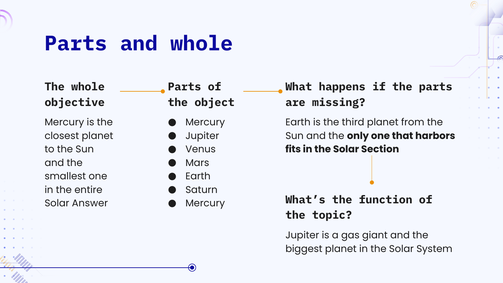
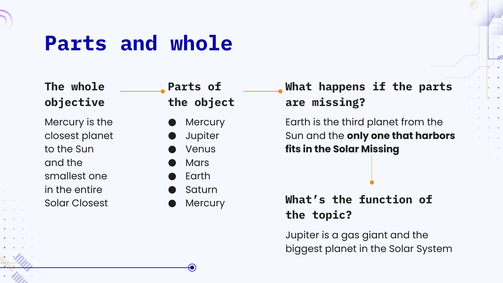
Solar Section: Section -> Missing
Solar Answer: Answer -> Closest
